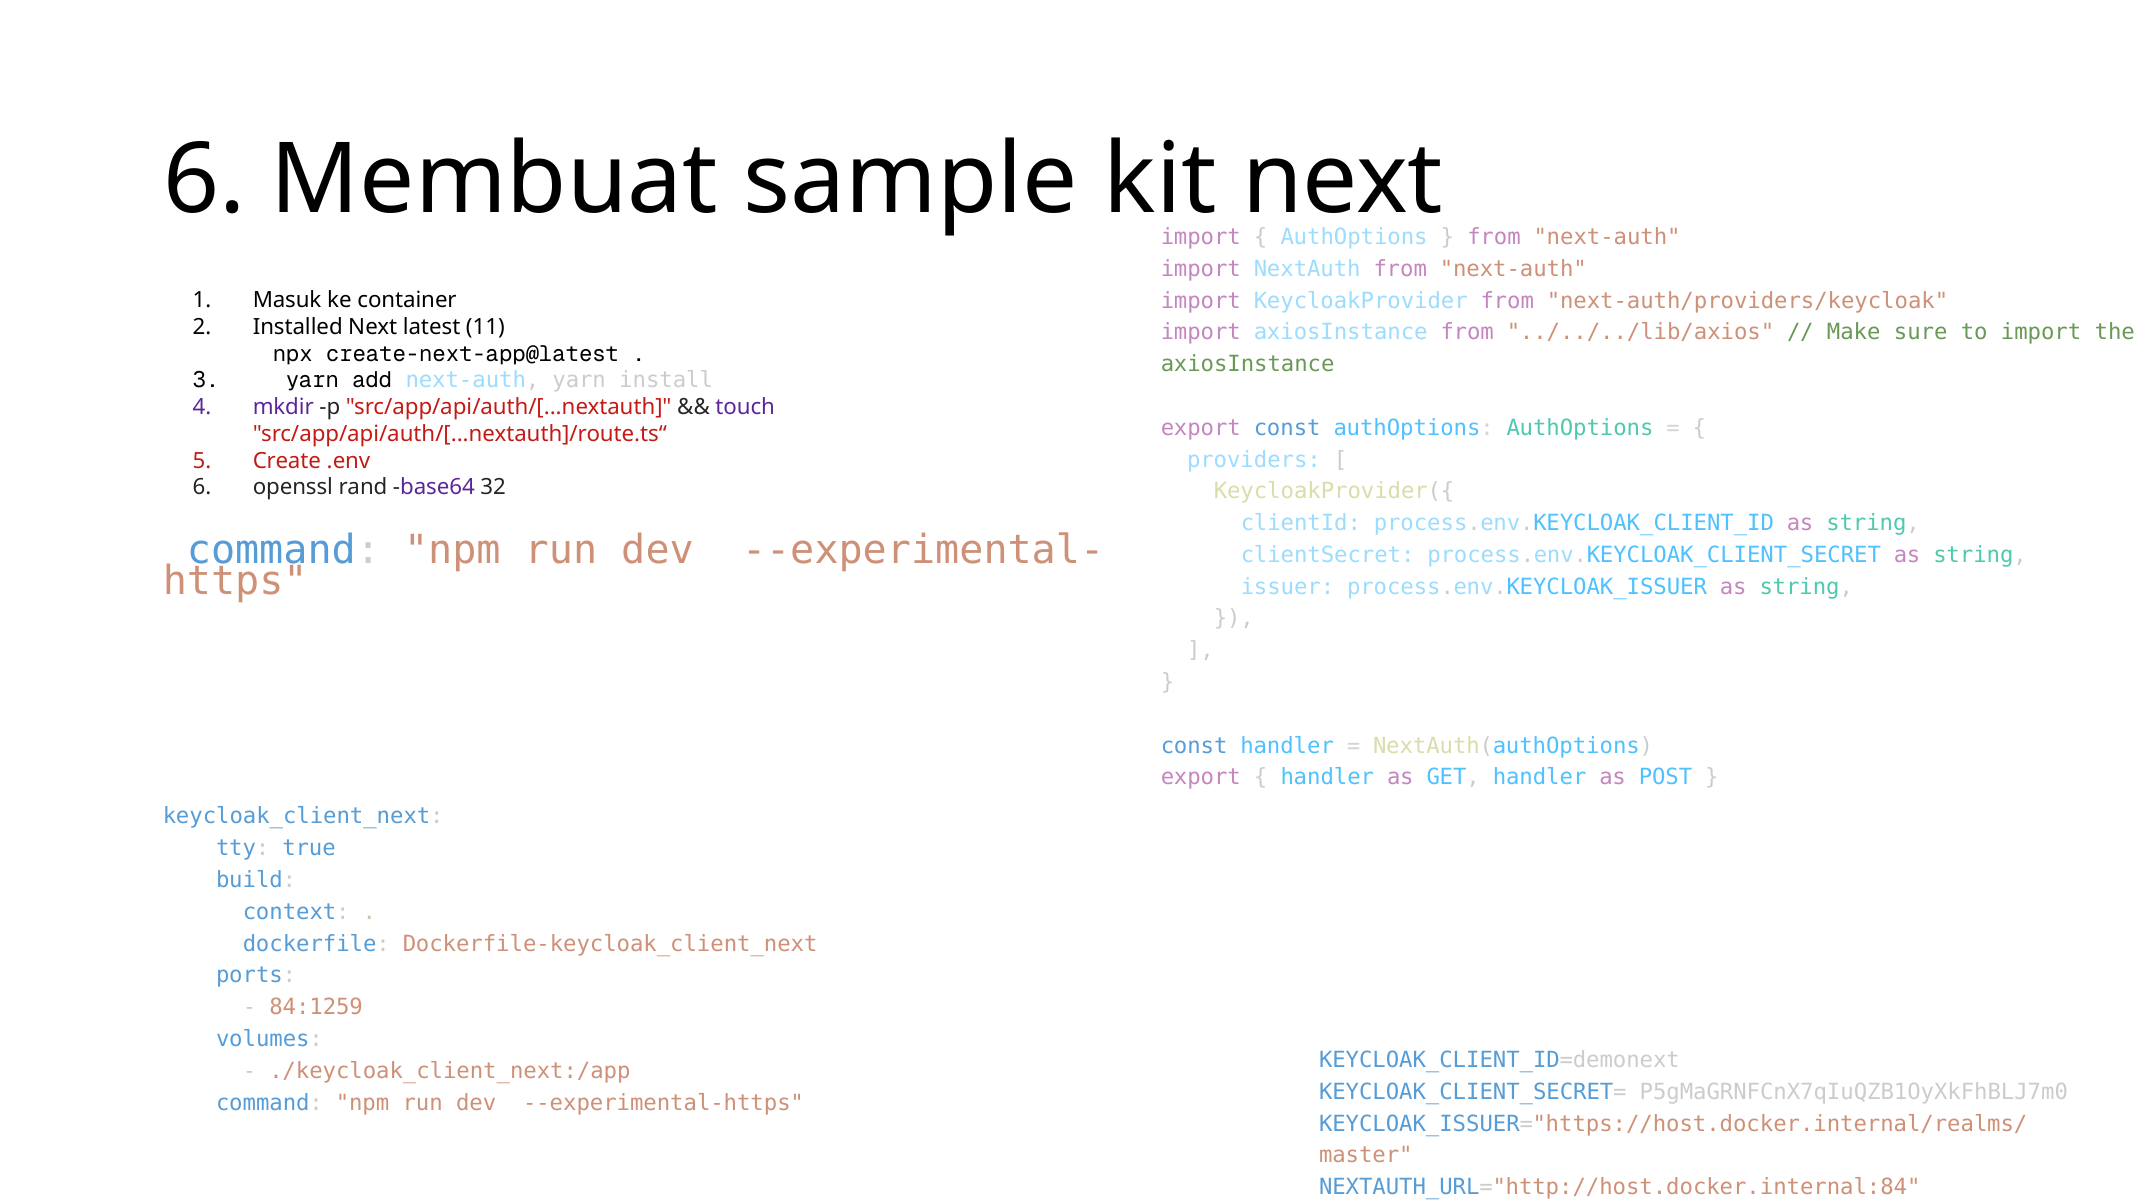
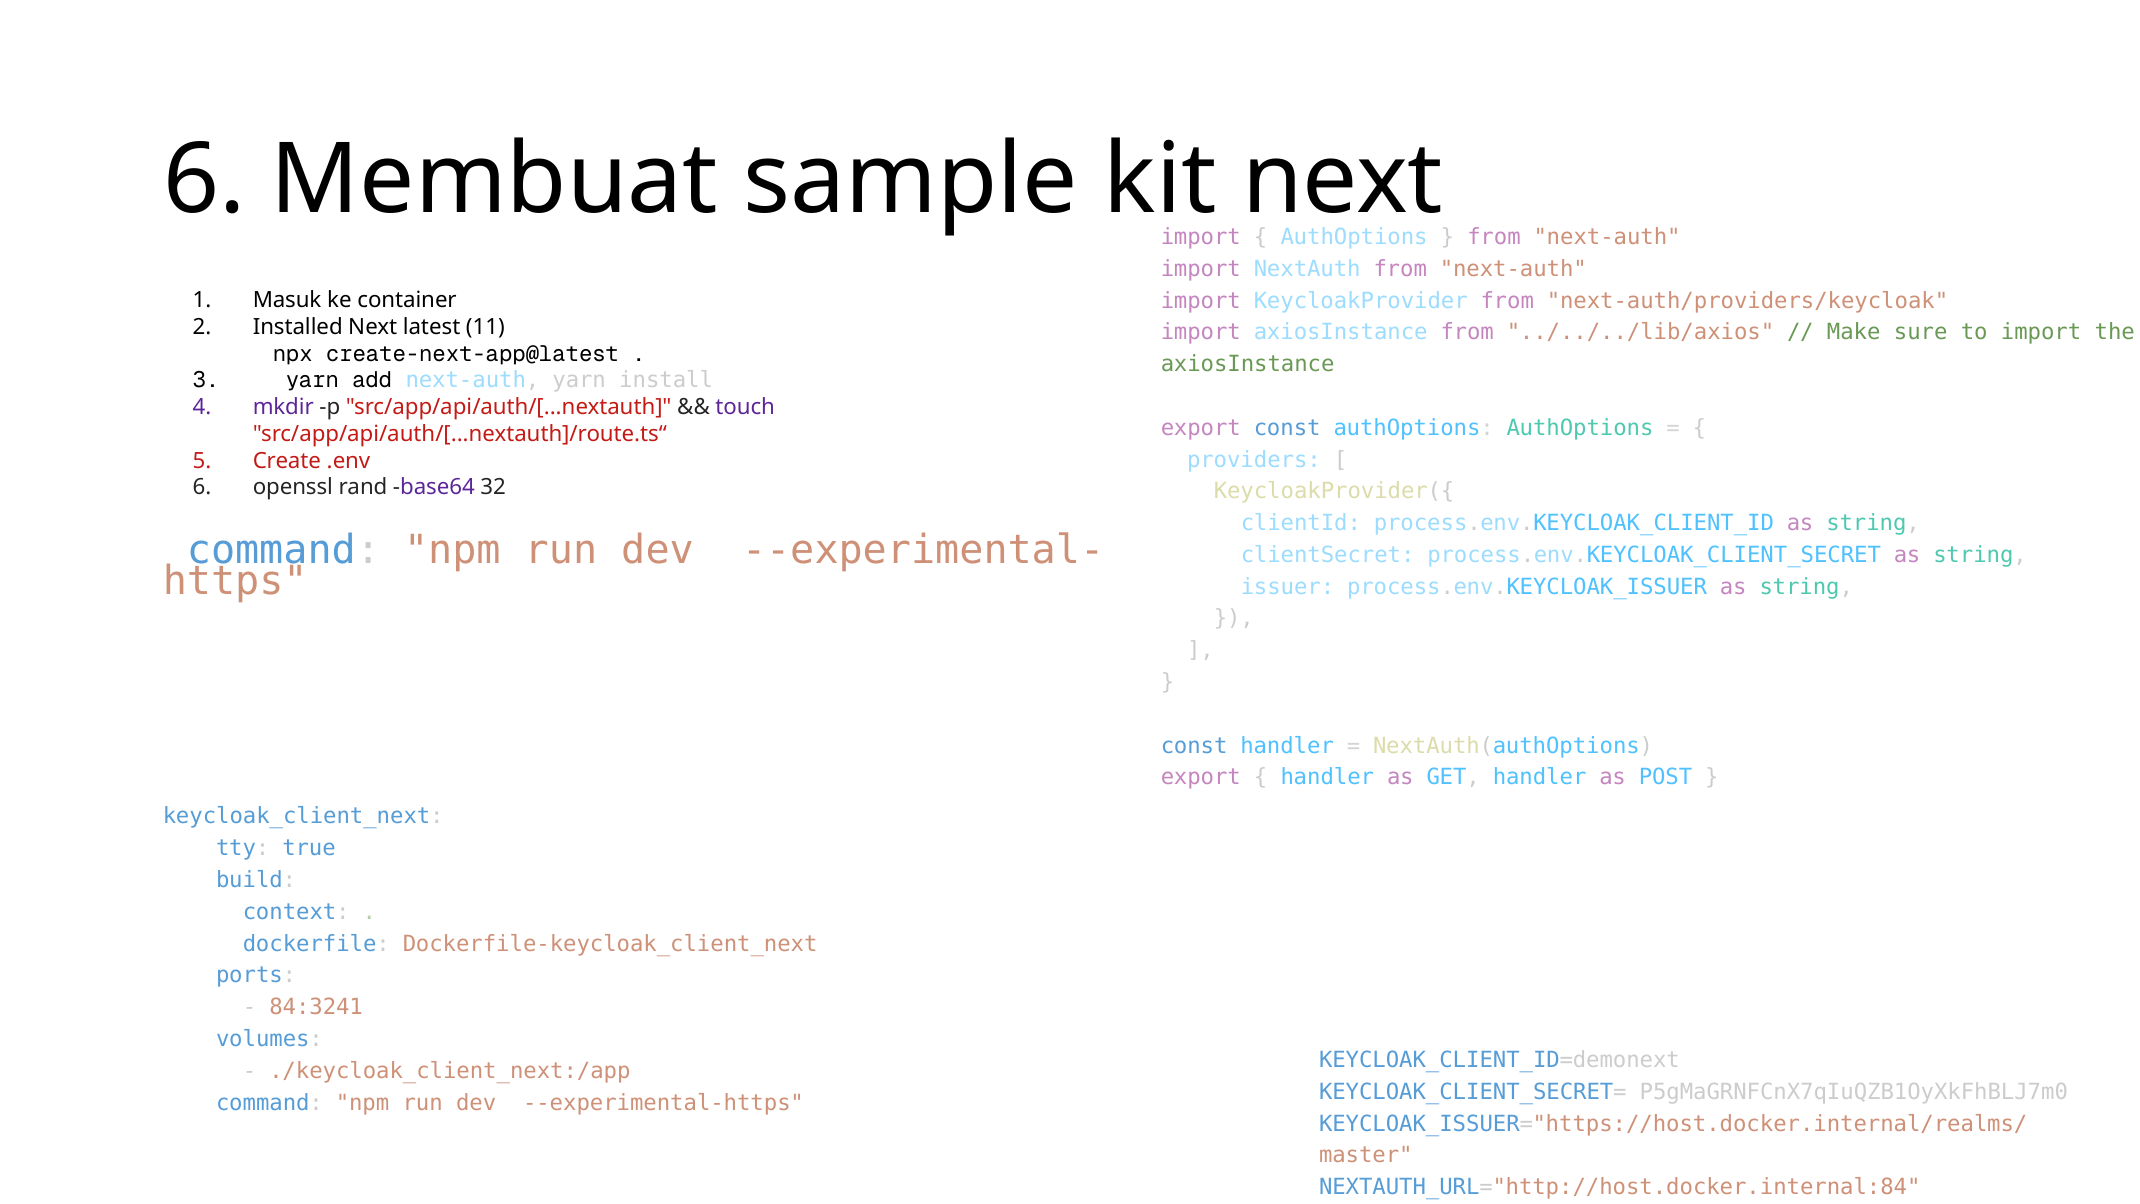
84:1259: 84:1259 -> 84:3241
